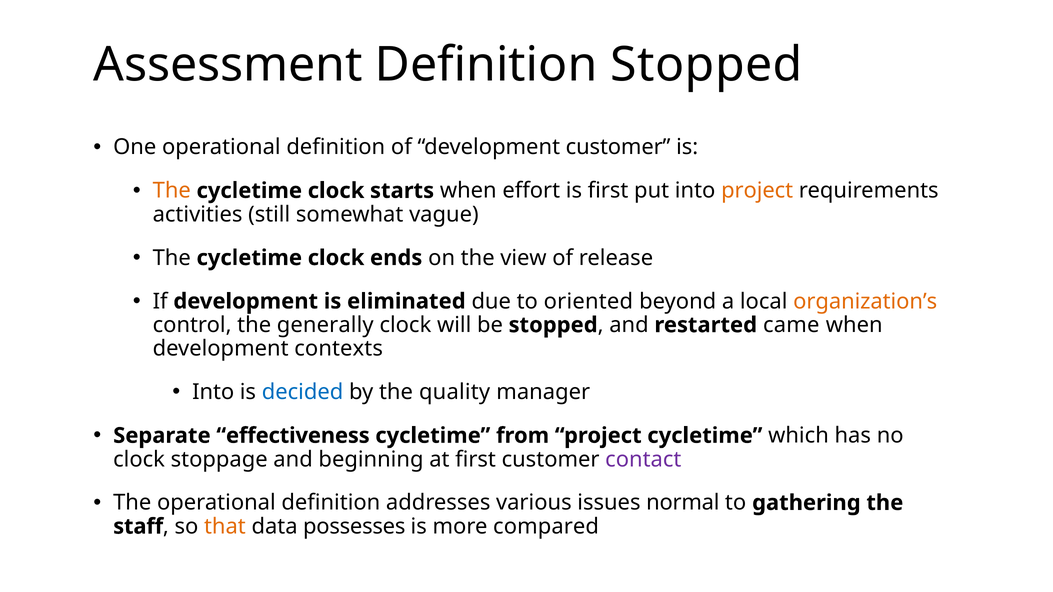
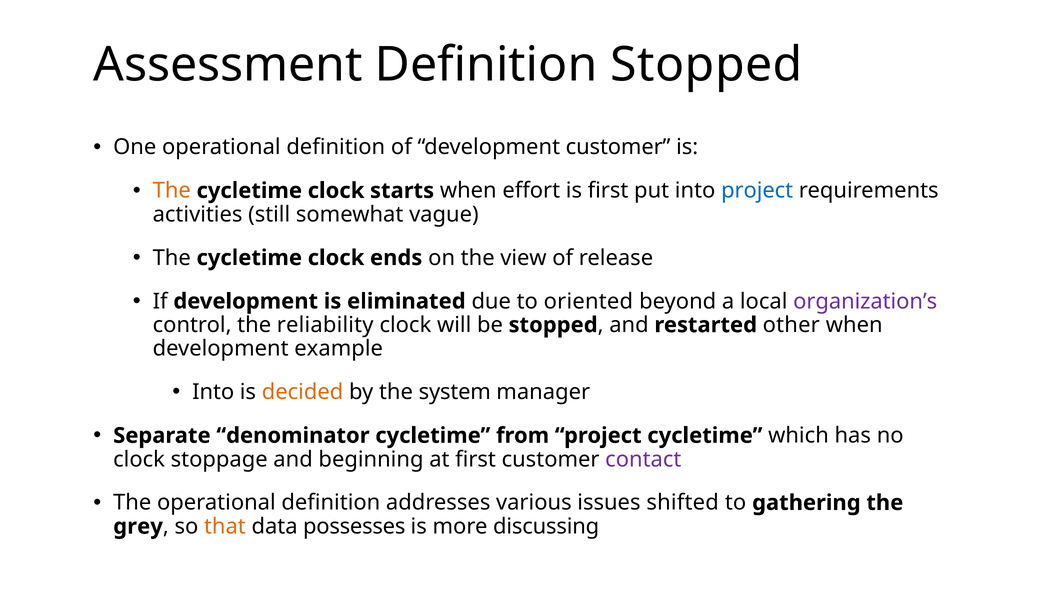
project at (757, 191) colour: orange -> blue
organization’s colour: orange -> purple
generally: generally -> reliability
came: came -> other
contexts: contexts -> example
decided colour: blue -> orange
quality: quality -> system
effectiveness: effectiveness -> denominator
normal: normal -> shifted
staff: staff -> grey
compared: compared -> discussing
